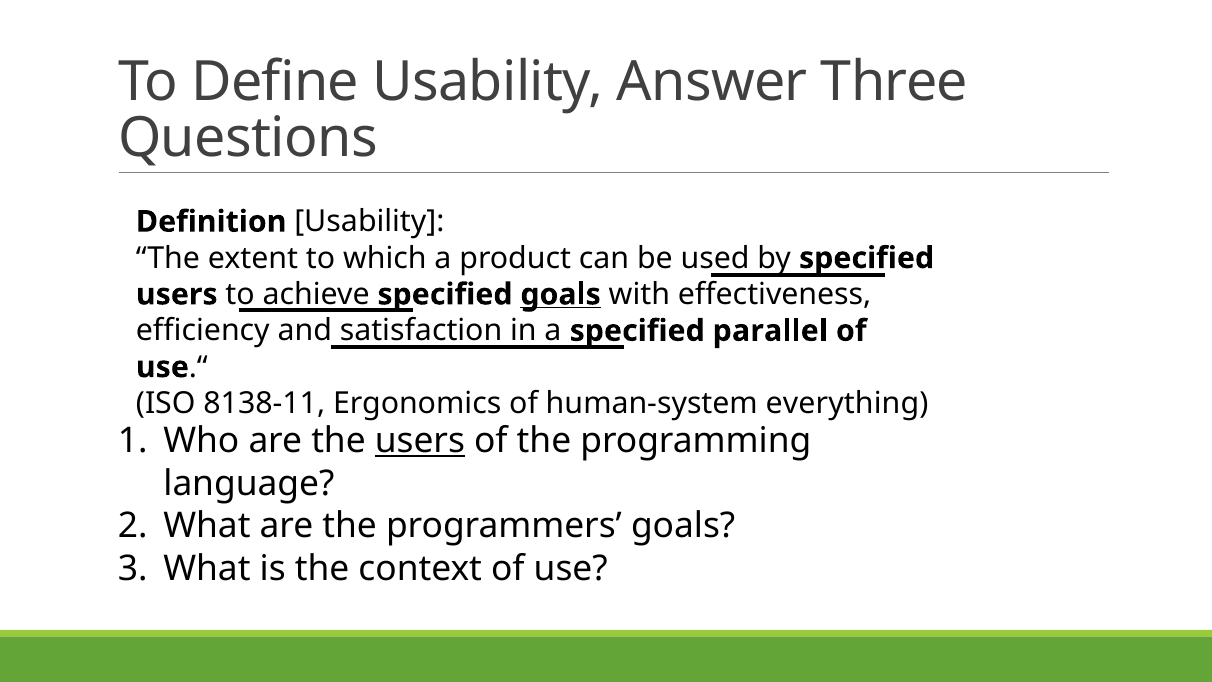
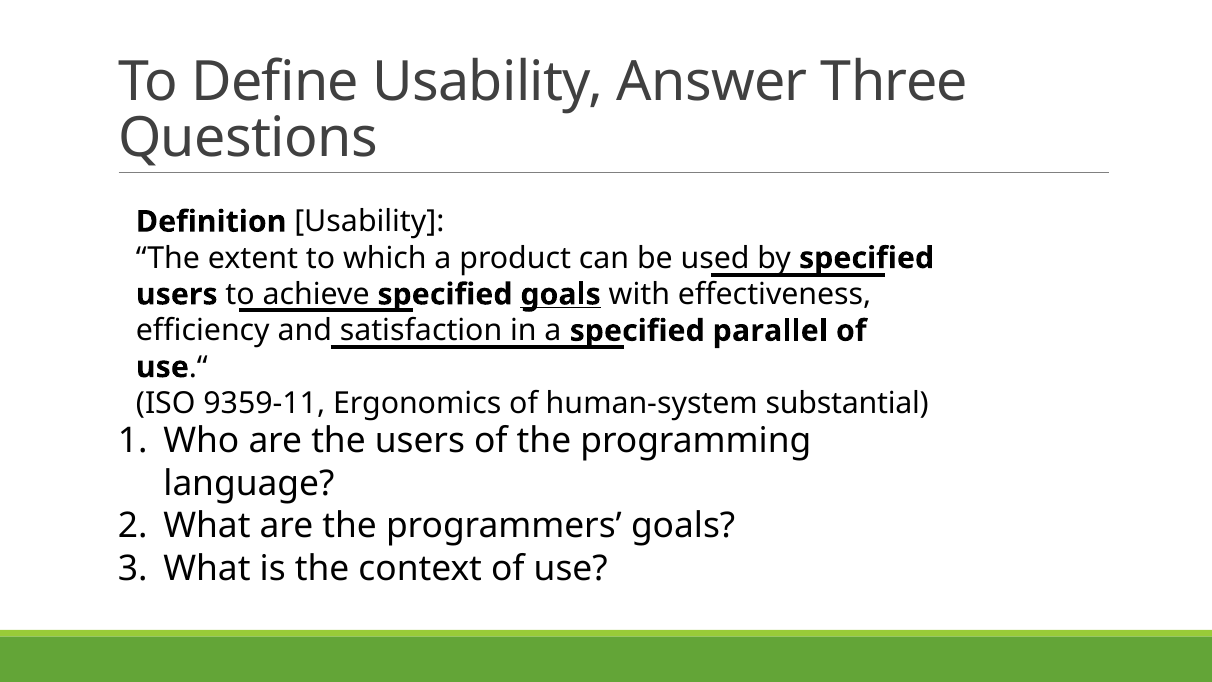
8138-11: 8138-11 -> 9359-11
everything: everything -> substantial
users at (420, 441) underline: present -> none
